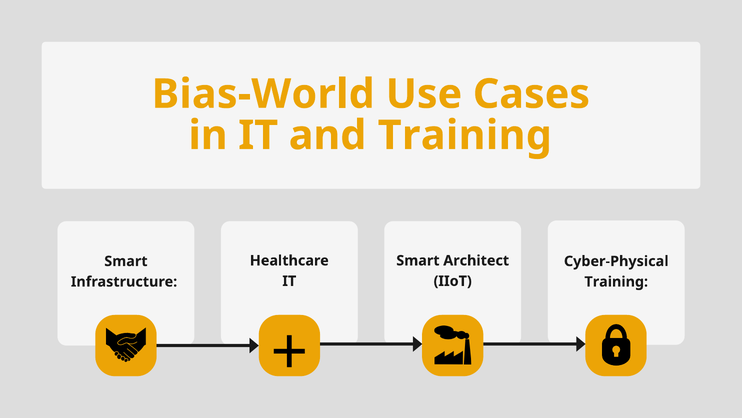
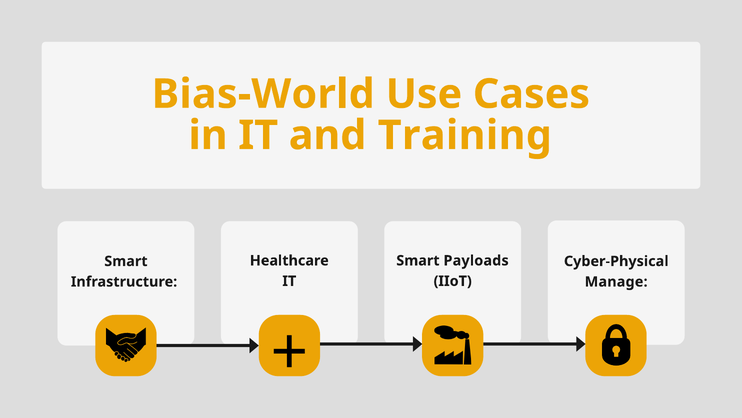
Architect: Architect -> Payloads
Training at (616, 281): Training -> Manage
